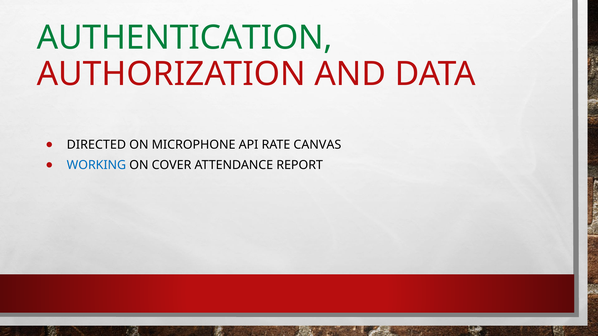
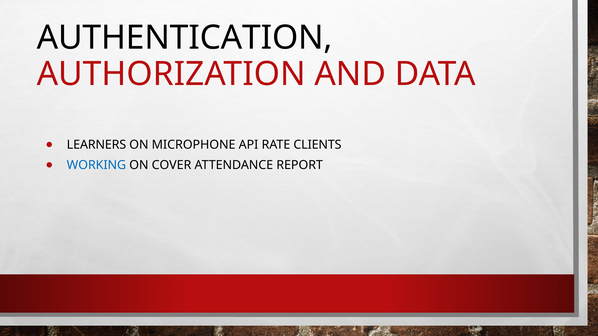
AUTHENTICATION colour: green -> black
DIRECTED: DIRECTED -> LEARNERS
CANVAS: CANVAS -> CLIENTS
